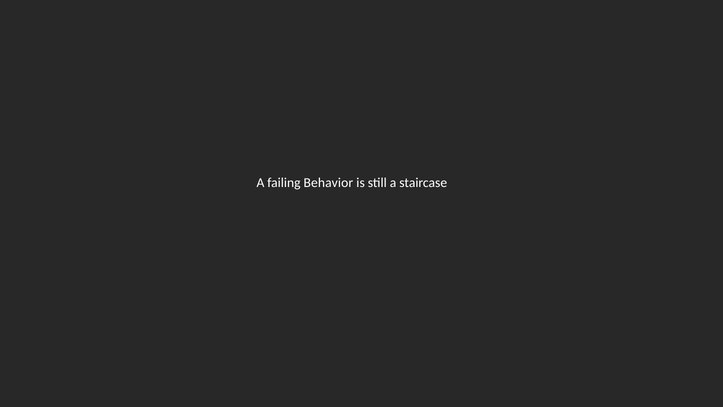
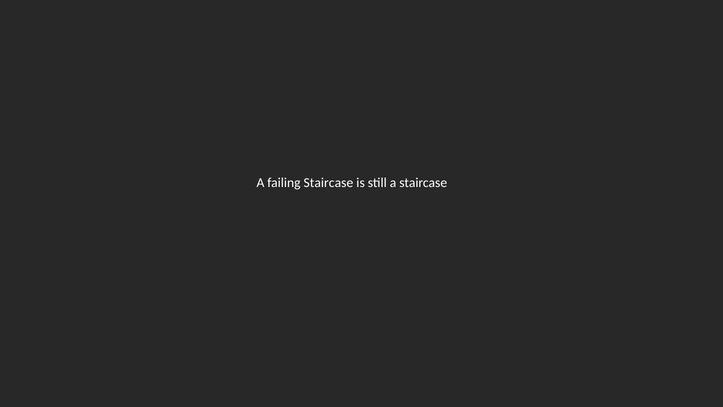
failing Behavior: Behavior -> Staircase
